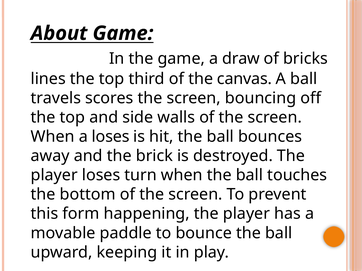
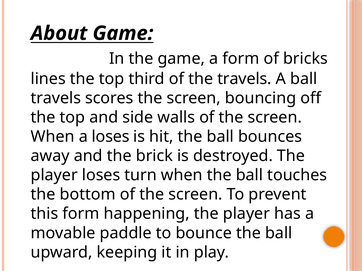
a draw: draw -> form
the canvas: canvas -> travels
